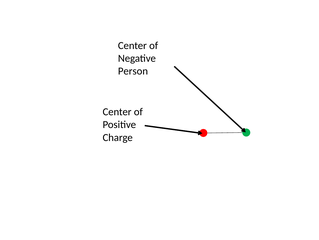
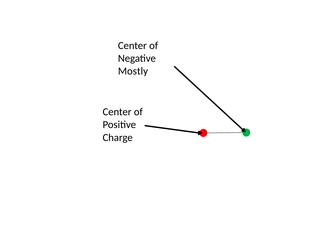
Person: Person -> Mostly
